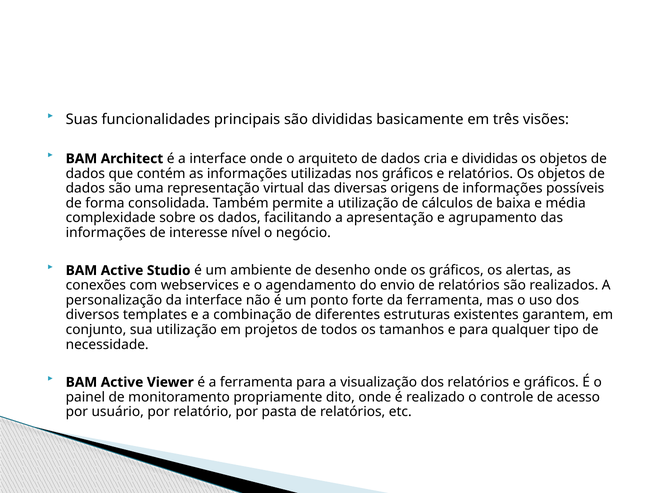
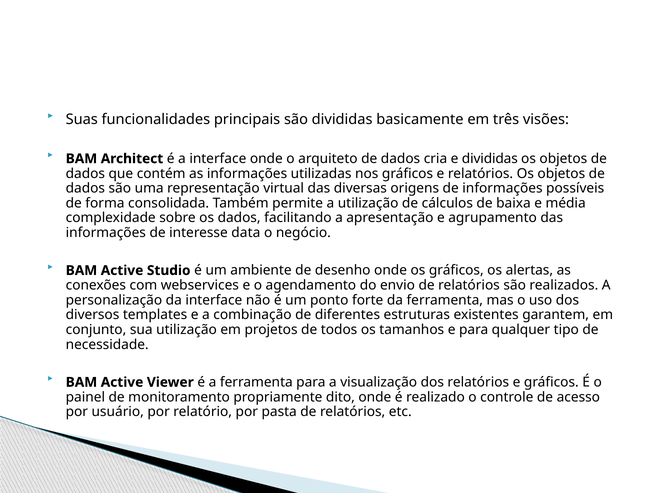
nível: nível -> data
